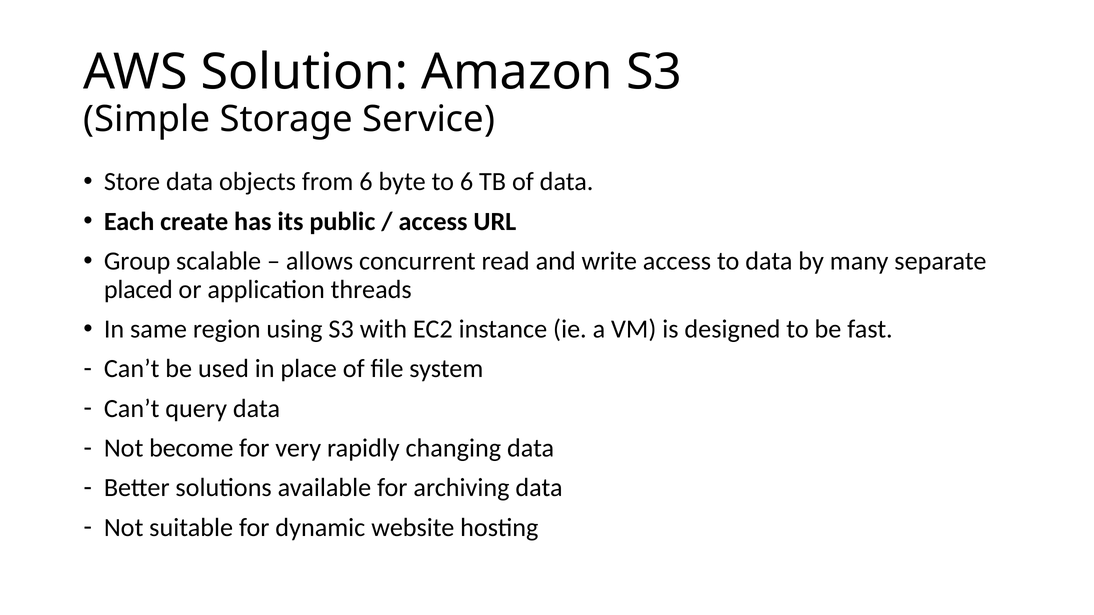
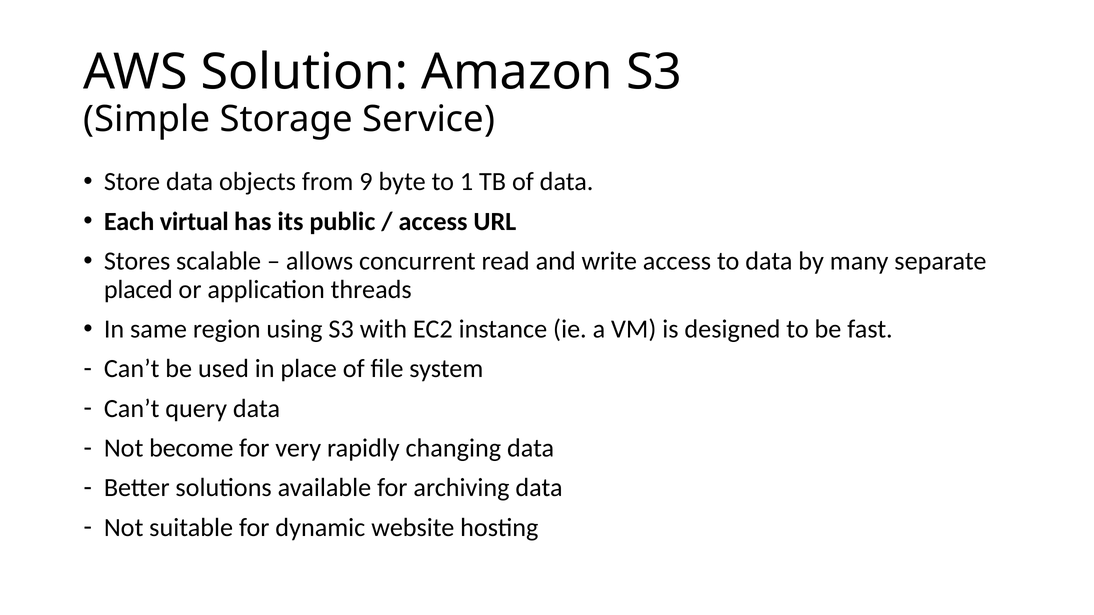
from 6: 6 -> 9
to 6: 6 -> 1
create: create -> virtual
Group: Group -> Stores
